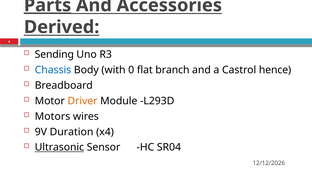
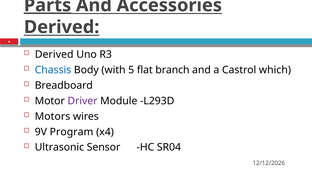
Sending at (54, 55): Sending -> Derived
0: 0 -> 5
hence: hence -> which
Driver colour: orange -> purple
Duration: Duration -> Program
Ultrasonic underline: present -> none
